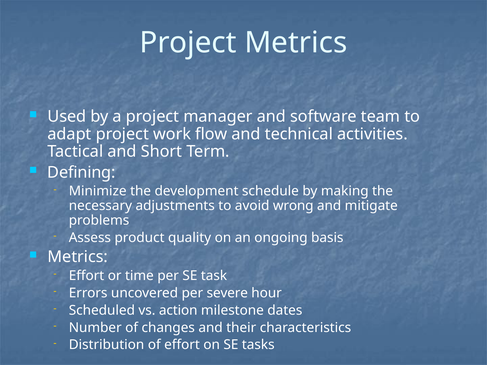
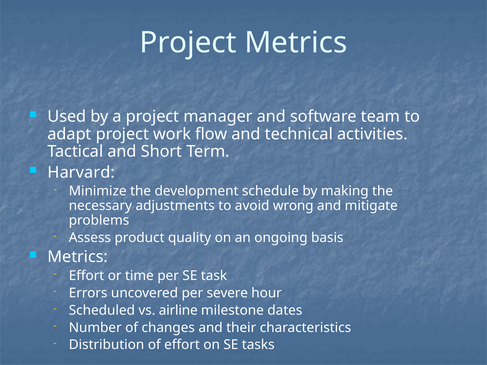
Defining: Defining -> Harvard
action: action -> airline
